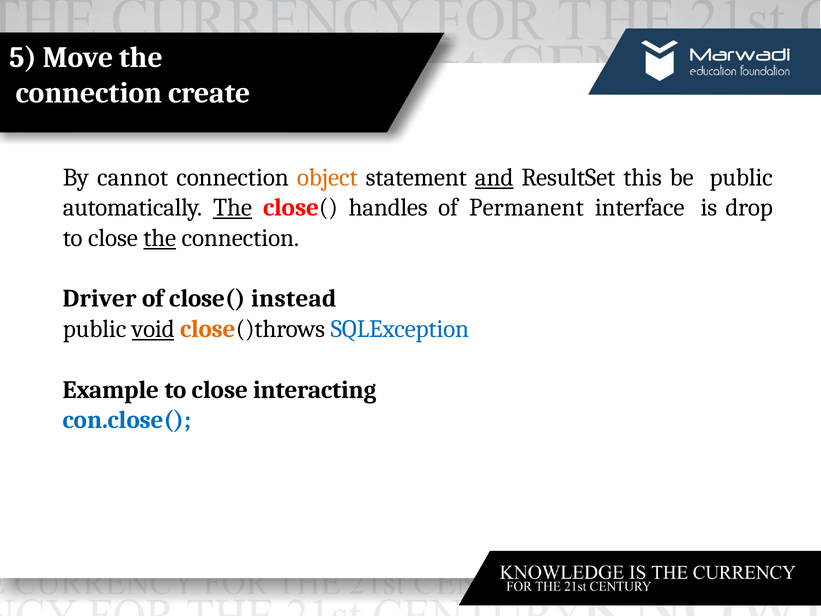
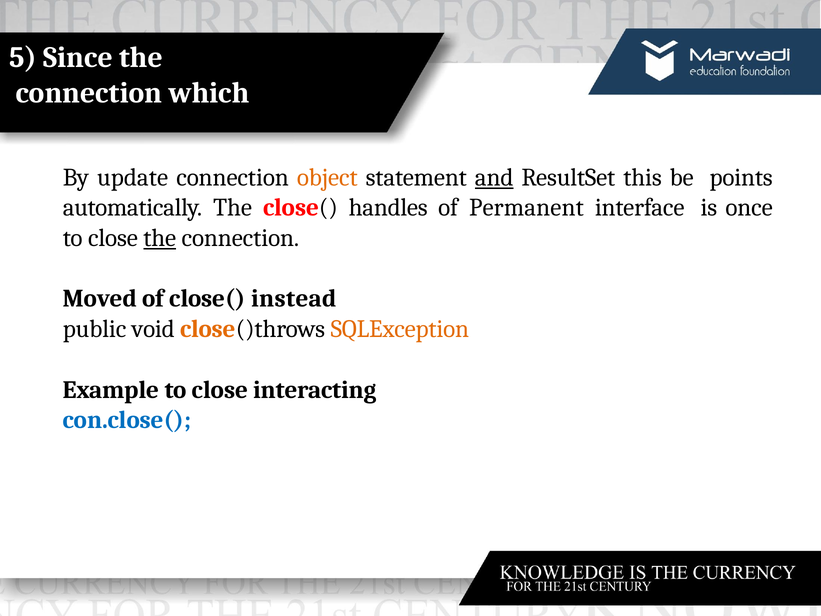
Move: Move -> Since
create: create -> which
cannot: cannot -> update
be public: public -> points
The at (233, 208) underline: present -> none
drop: drop -> once
Driver: Driver -> Moved
void underline: present -> none
SQLException colour: blue -> orange
